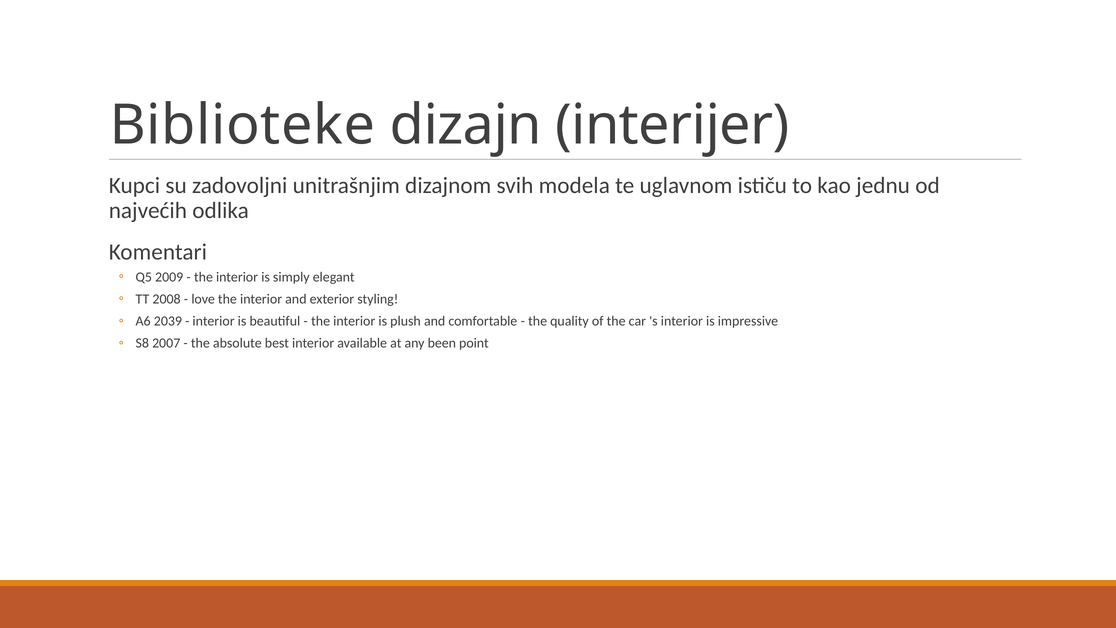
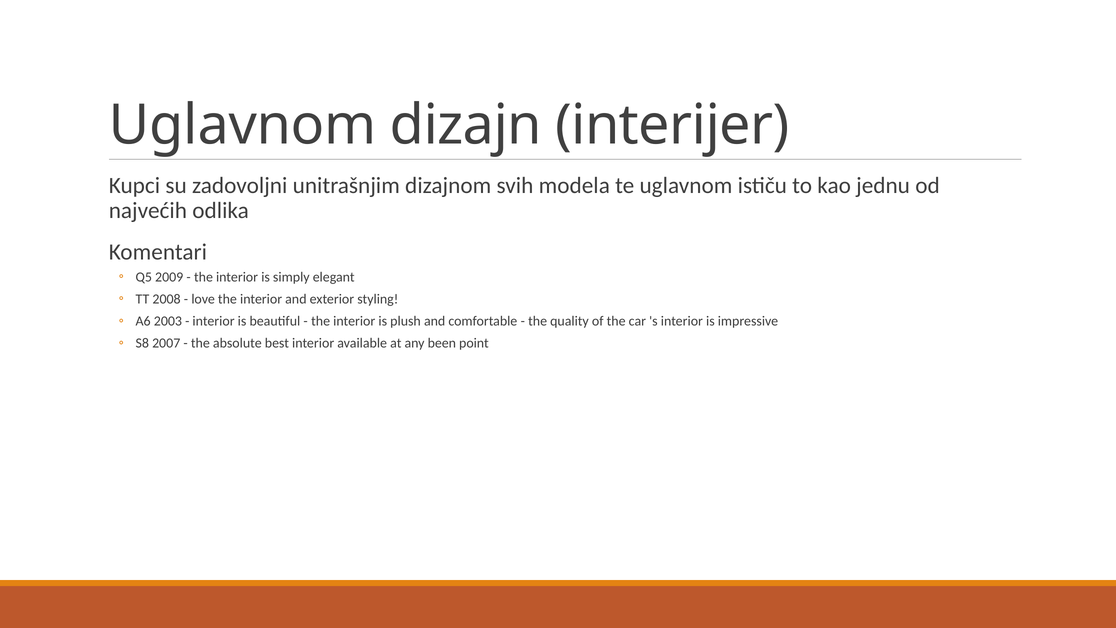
Biblioteke at (242, 125): Biblioteke -> Uglavnom
2039: 2039 -> 2003
